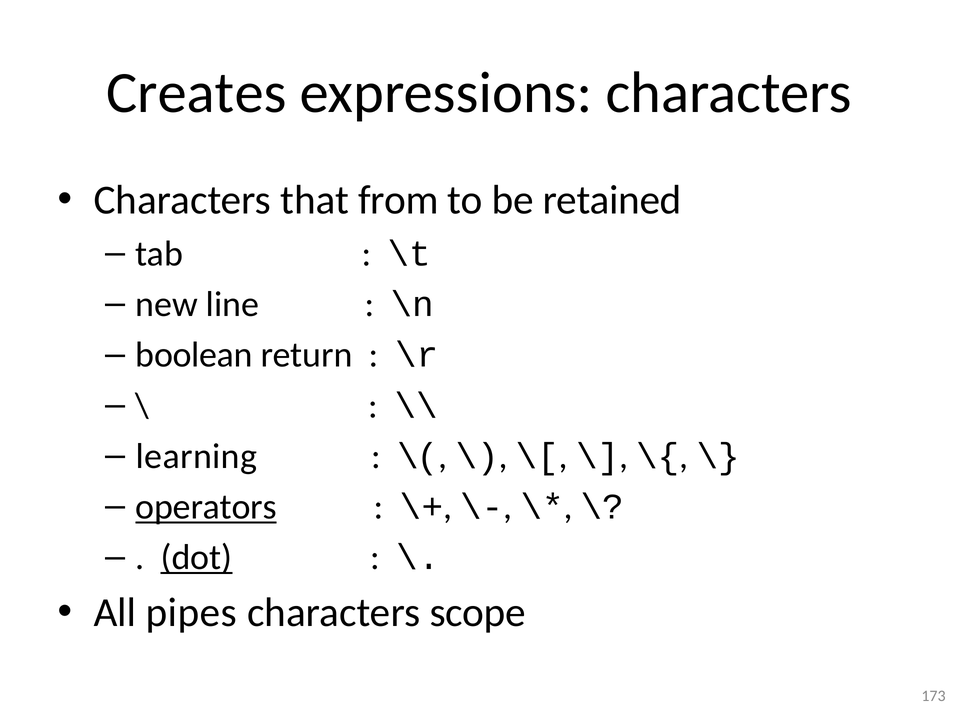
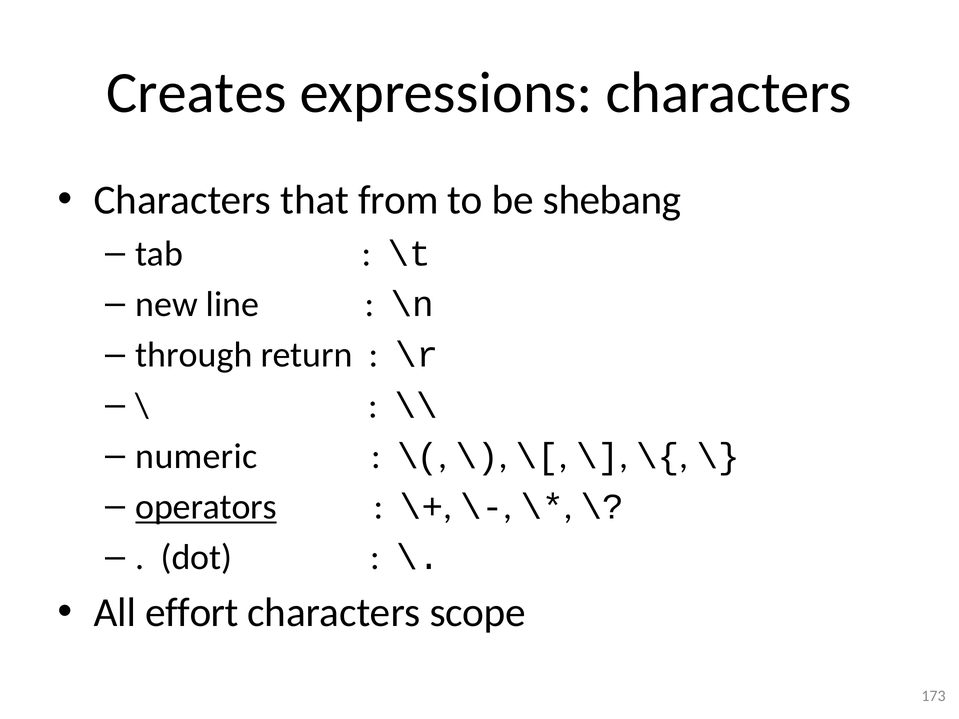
retained: retained -> shebang
boolean: boolean -> through
learning: learning -> numeric
dot underline: present -> none
pipes: pipes -> effort
